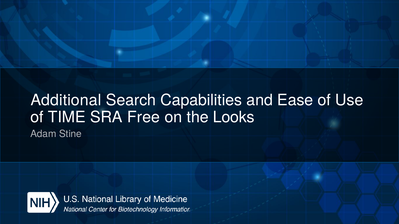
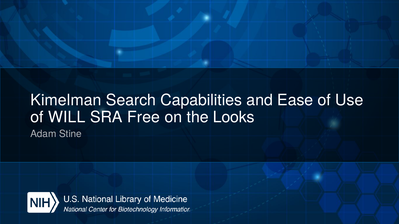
Additional: Additional -> Kimelman
TIME: TIME -> WILL
